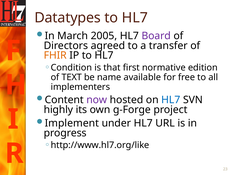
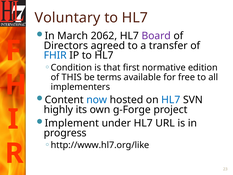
Datatypes: Datatypes -> Voluntary
2005: 2005 -> 2062
FHIR colour: orange -> blue
TEXT: TEXT -> THIS
name: name -> terms
now colour: purple -> blue
